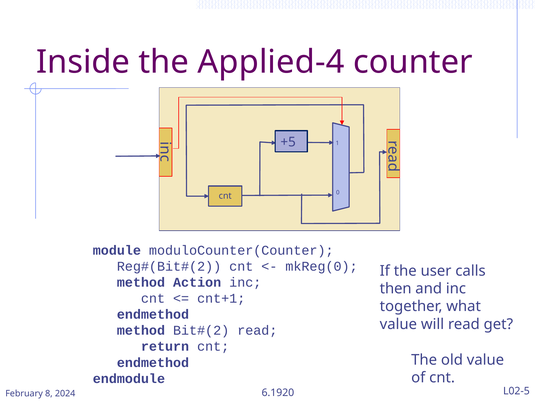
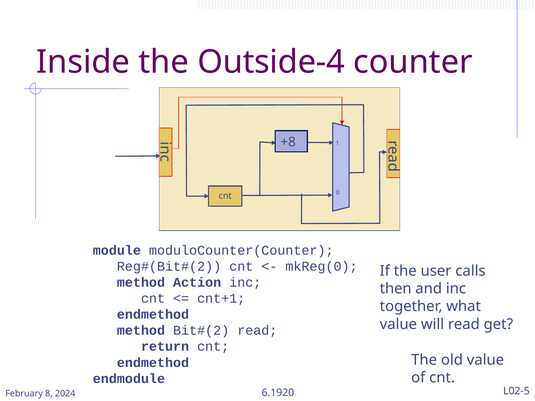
Applied-4: Applied-4 -> Outside-4
+5: +5 -> +8
